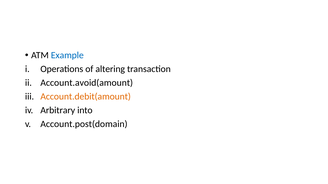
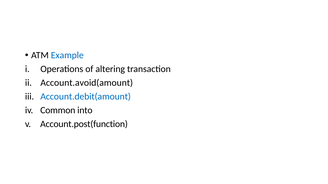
Account.debit(amount colour: orange -> blue
Arbitrary: Arbitrary -> Common
Account.post(domain: Account.post(domain -> Account.post(function
